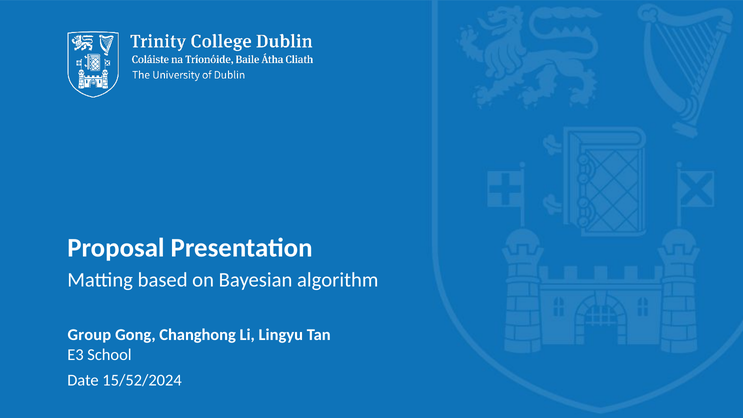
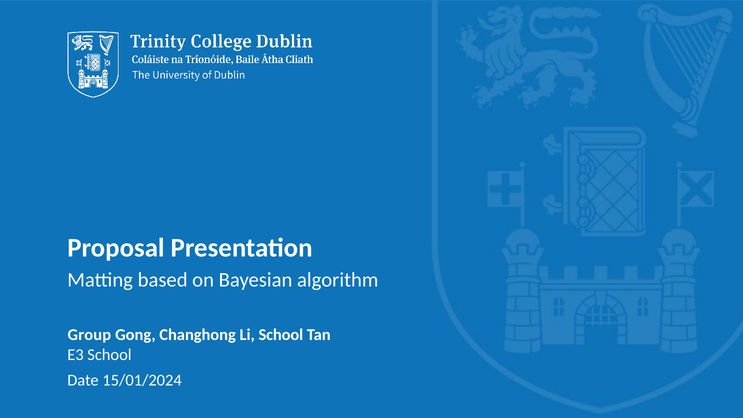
Li Lingyu: Lingyu -> School
15/52/2024: 15/52/2024 -> 15/01/2024
